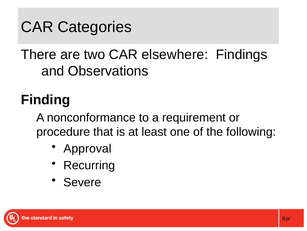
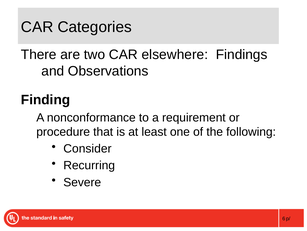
Approval: Approval -> Consider
